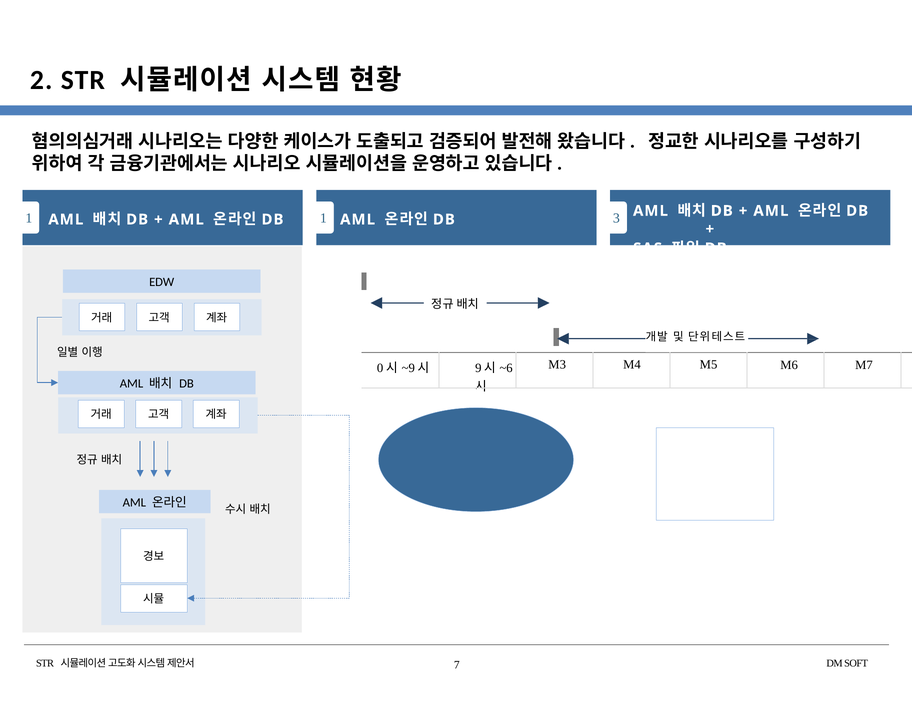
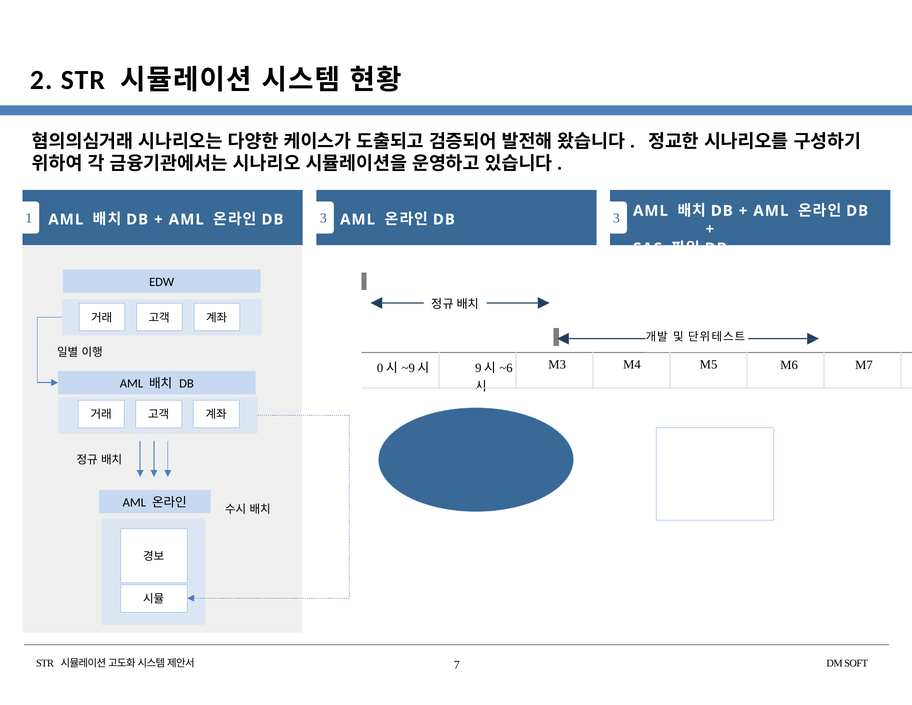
DB 1: 1 -> 3
